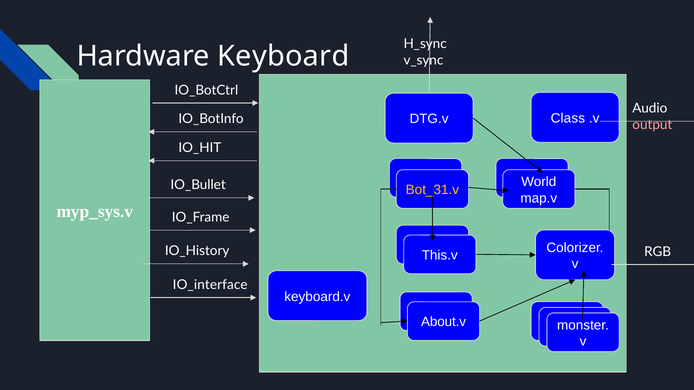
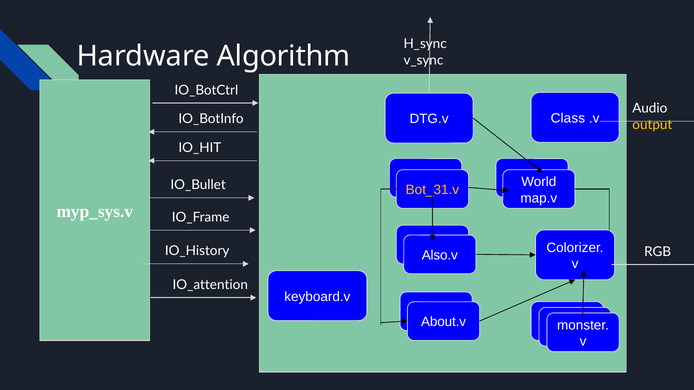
Keyboard: Keyboard -> Algorithm
output colour: pink -> yellow
This.v: This.v -> Also.v
IO_interface: IO_interface -> IO_attention
